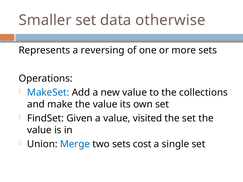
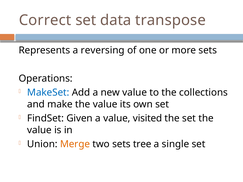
Smaller: Smaller -> Correct
otherwise: otherwise -> transpose
Merge colour: blue -> orange
cost: cost -> tree
